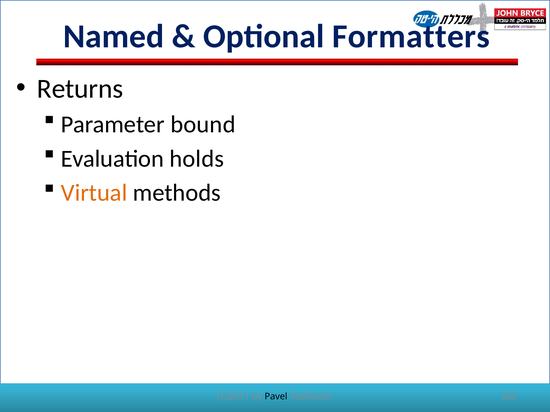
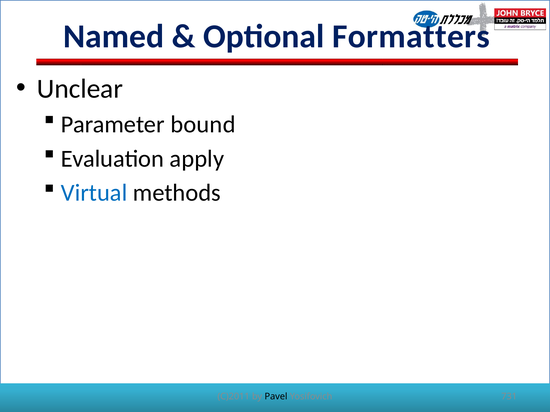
Returns: Returns -> Unclear
holds: holds -> apply
Virtual colour: orange -> blue
382: 382 -> 731
